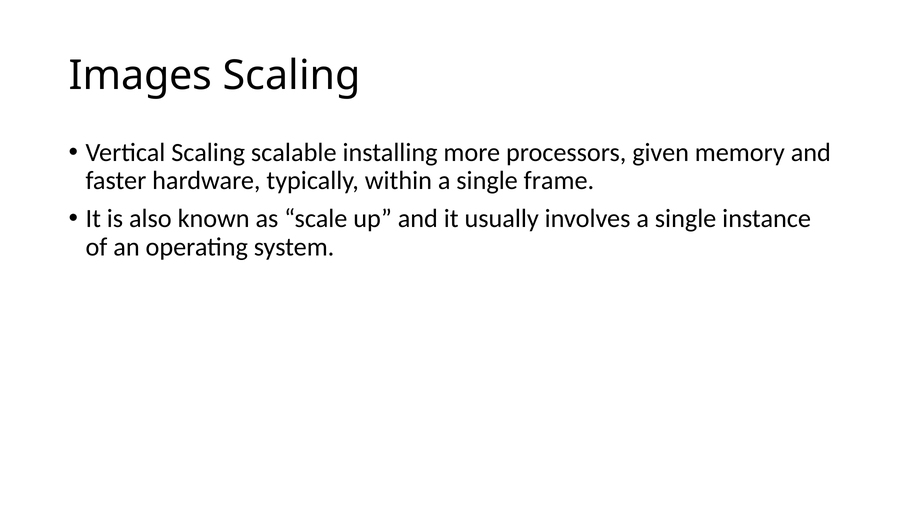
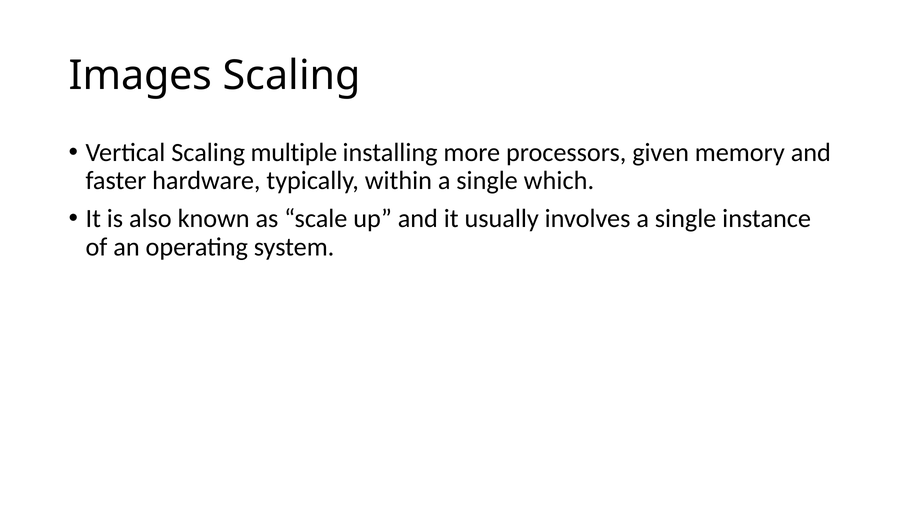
scalable: scalable -> multiple
frame: frame -> which
